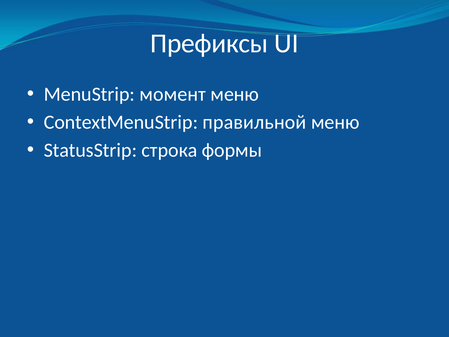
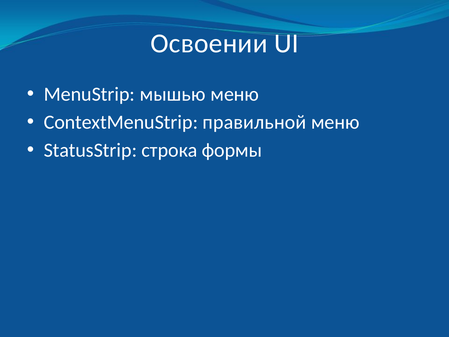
Префиксы: Префиксы -> Освоении
момент: момент -> мышью
